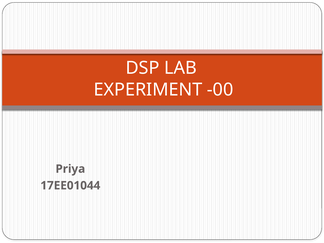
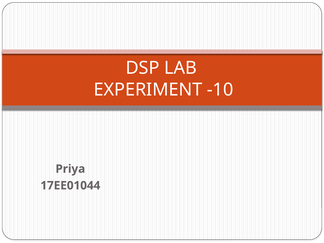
-00: -00 -> -10
